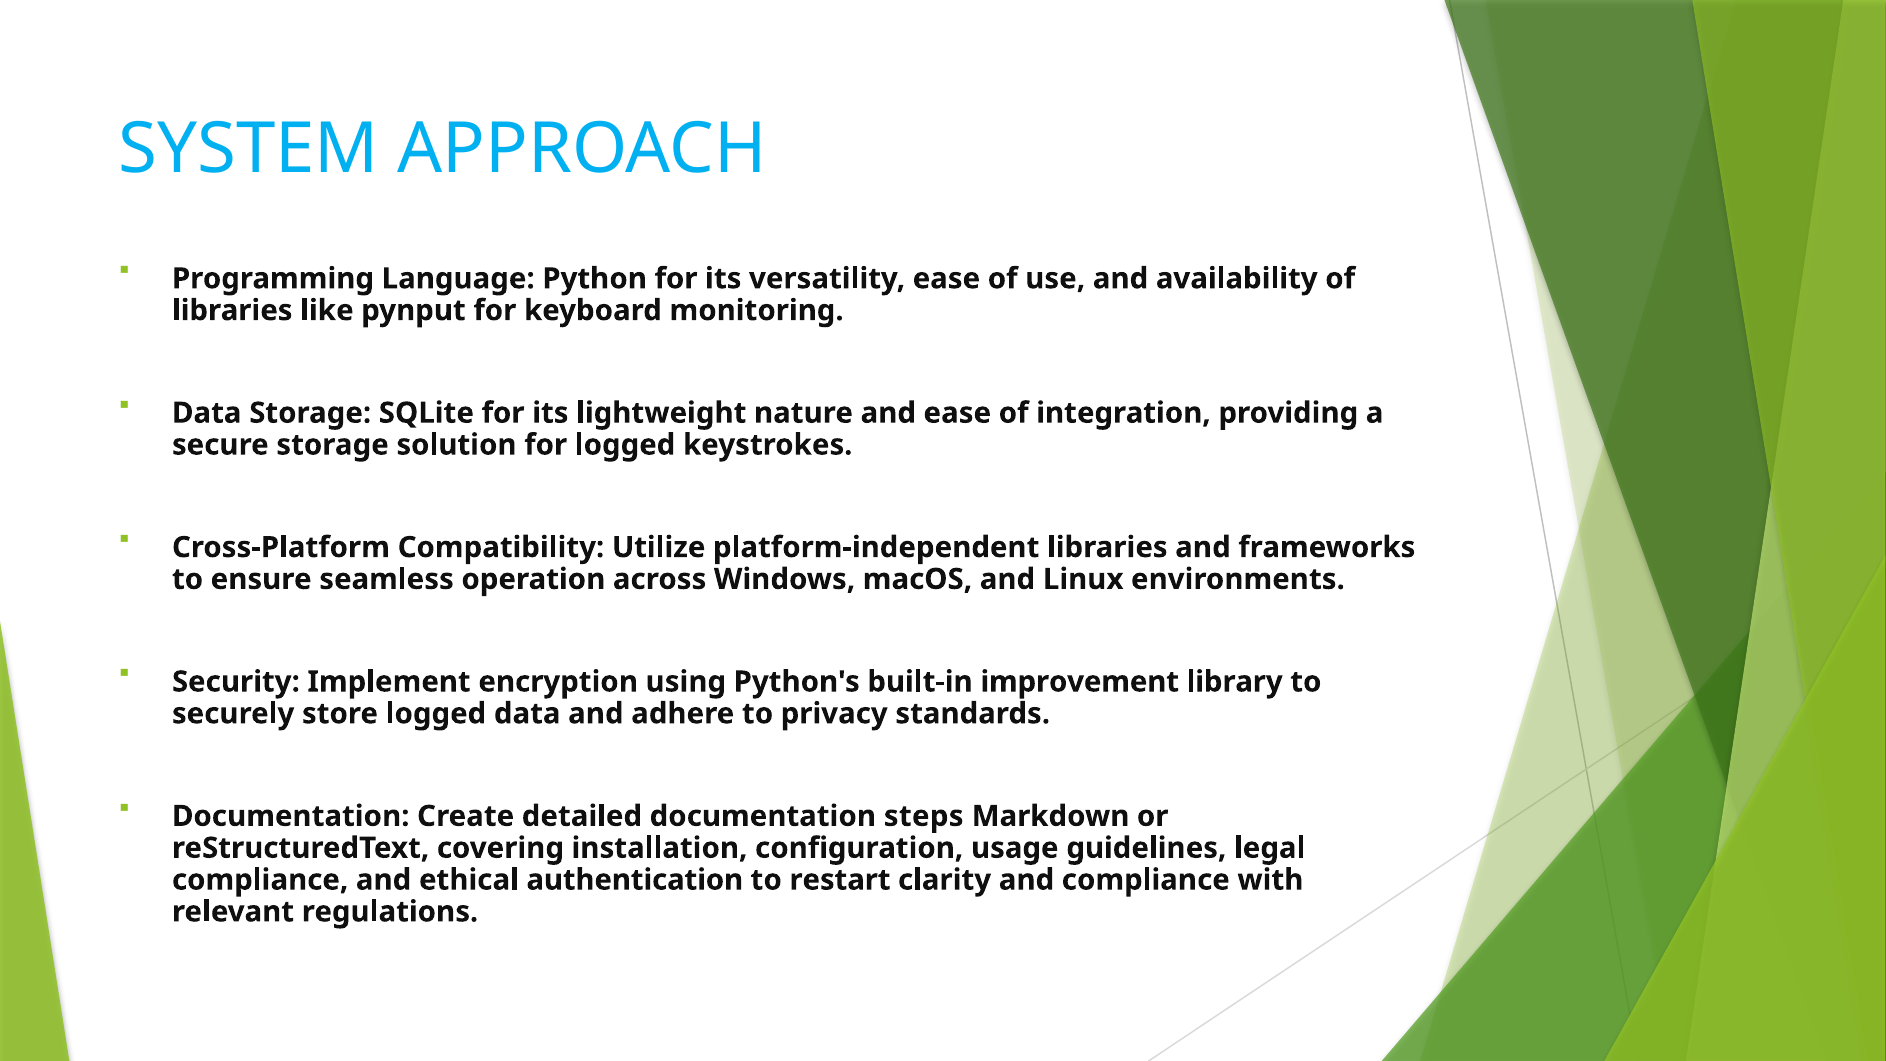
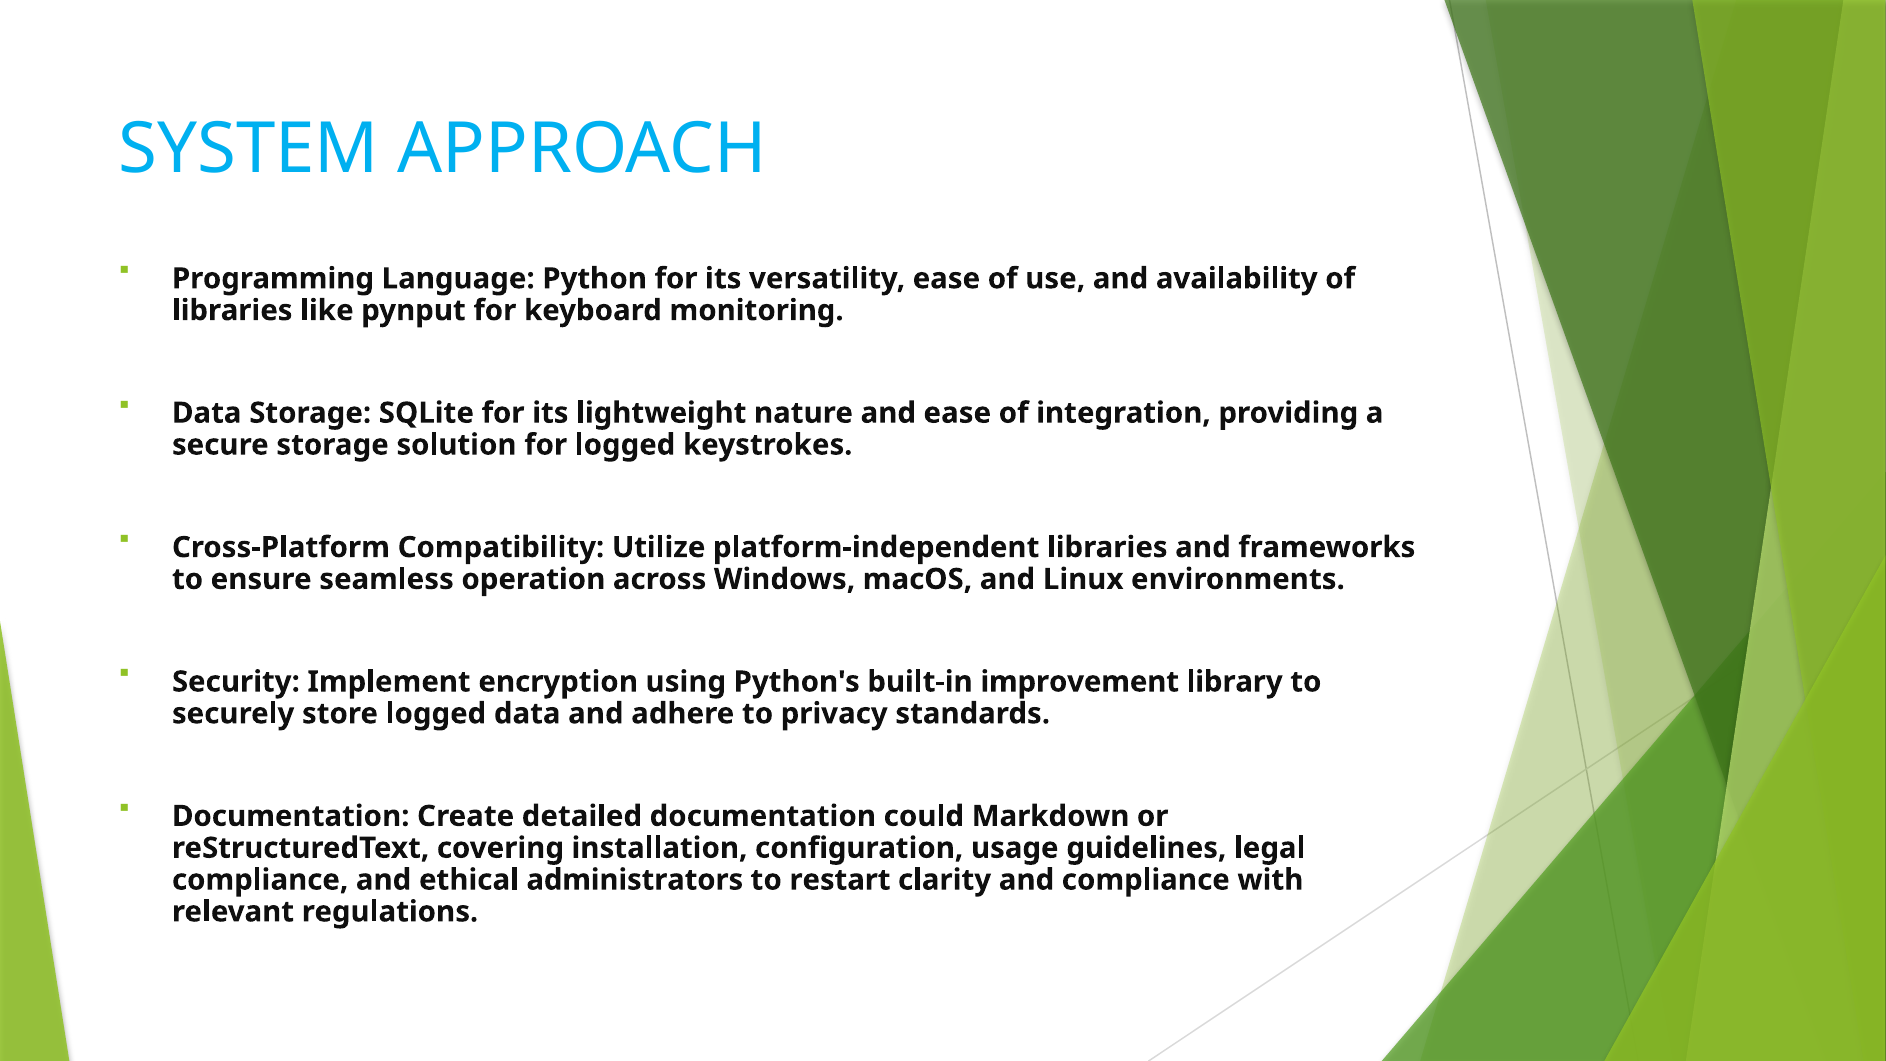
steps: steps -> could
authentication: authentication -> administrators
